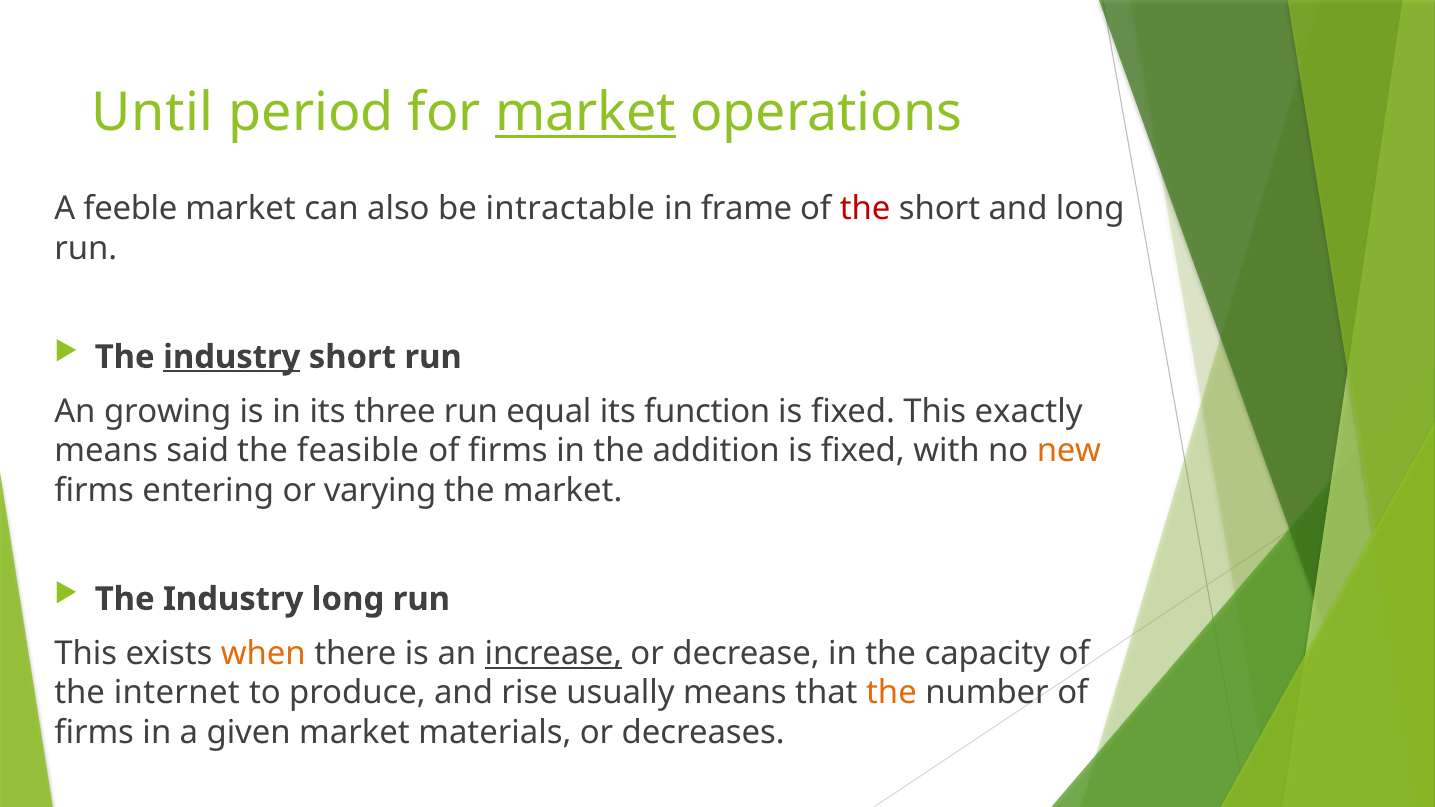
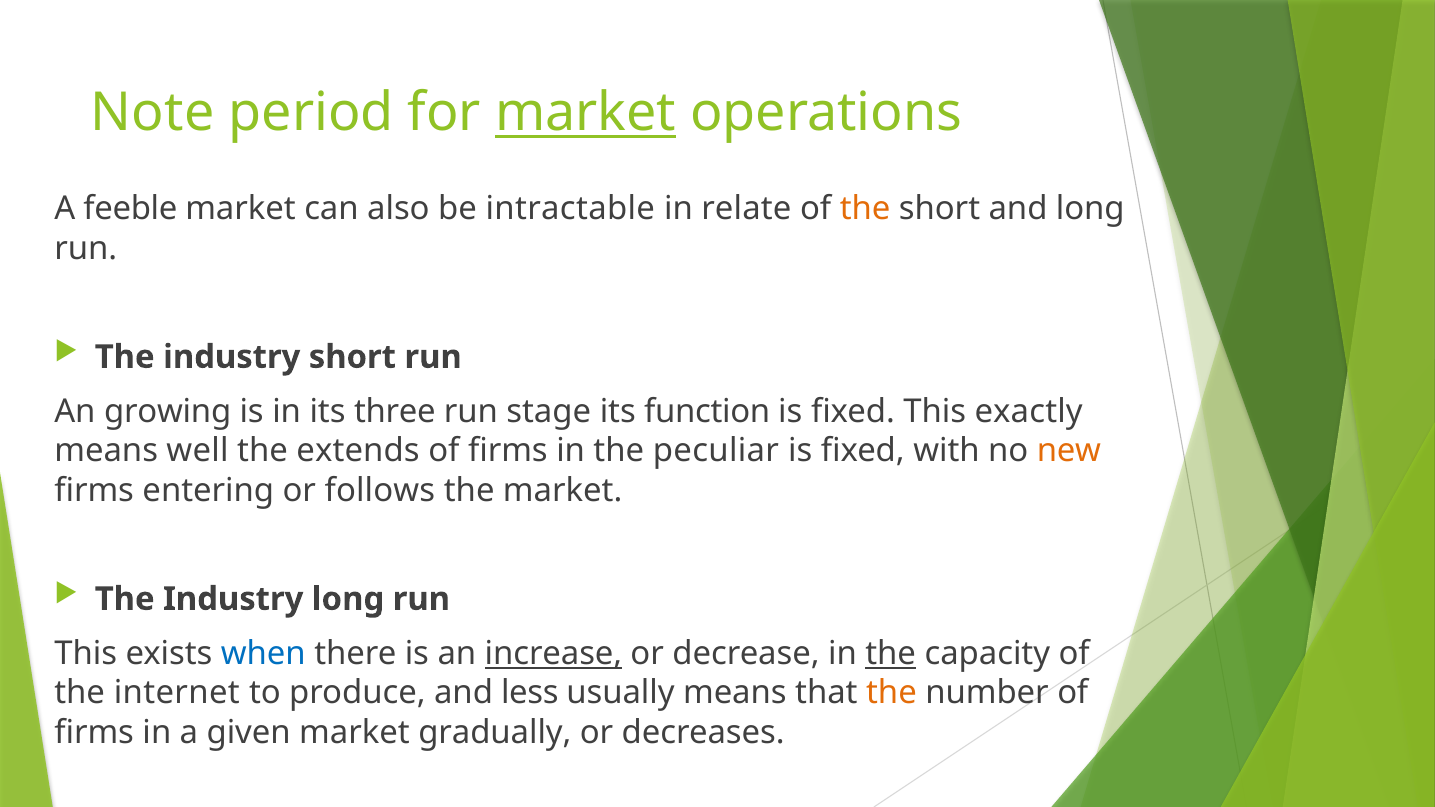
Until: Until -> Note
frame: frame -> relate
the at (865, 209) colour: red -> orange
industry at (232, 357) underline: present -> none
equal: equal -> stage
said: said -> well
feasible: feasible -> extends
addition: addition -> peculiar
varying: varying -> follows
when colour: orange -> blue
the at (891, 654) underline: none -> present
rise: rise -> less
materials: materials -> gradually
